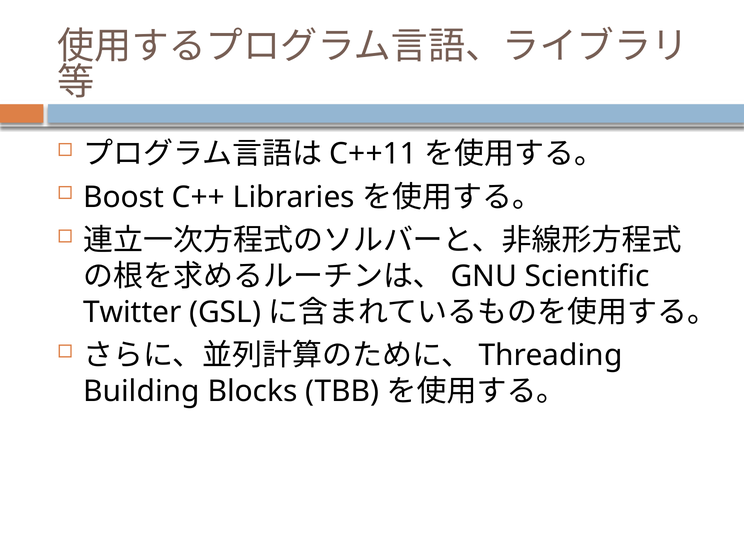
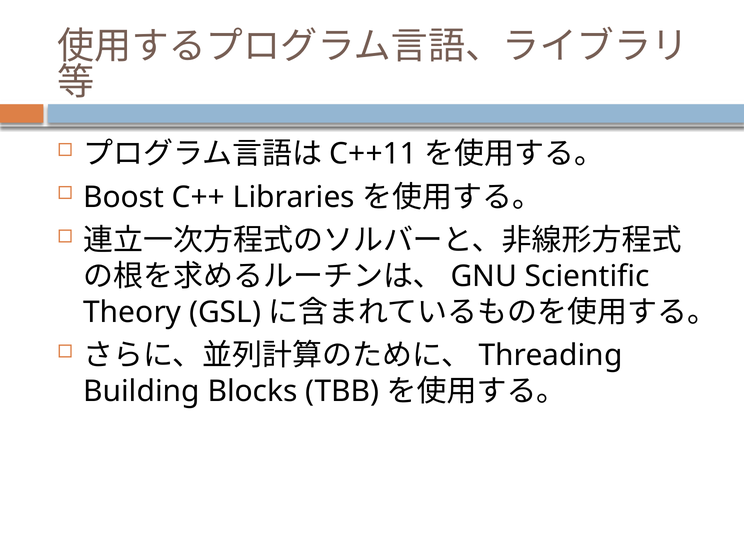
Twitter: Twitter -> Theory
